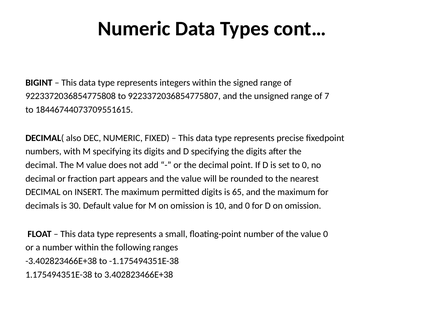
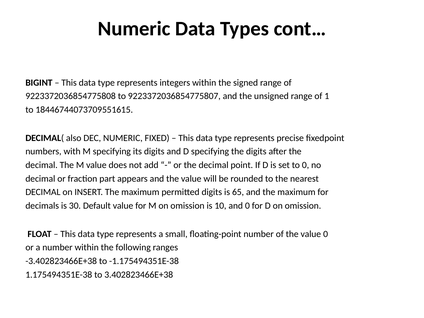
7: 7 -> 1
